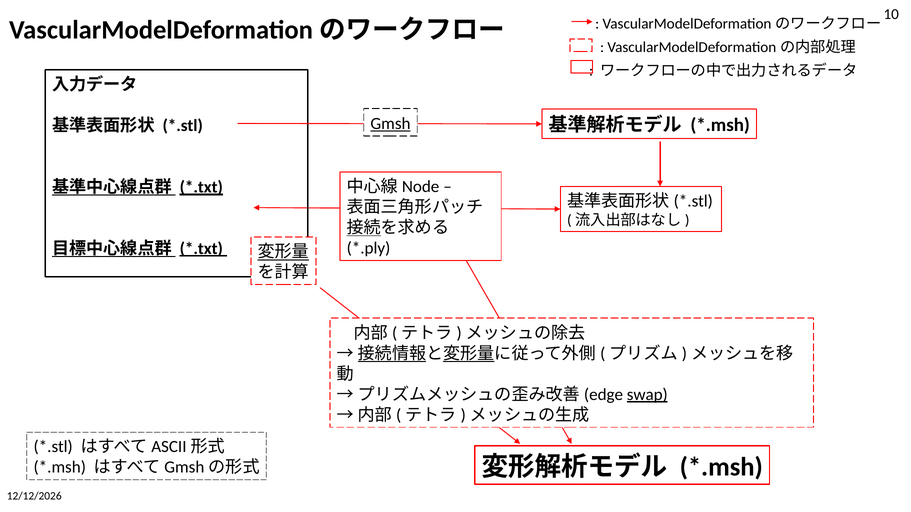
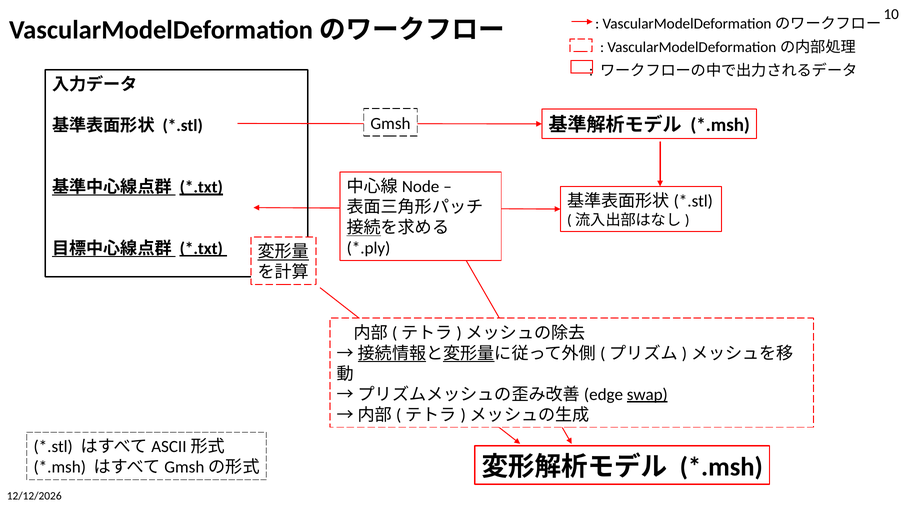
Gmsh underline: present -> none
